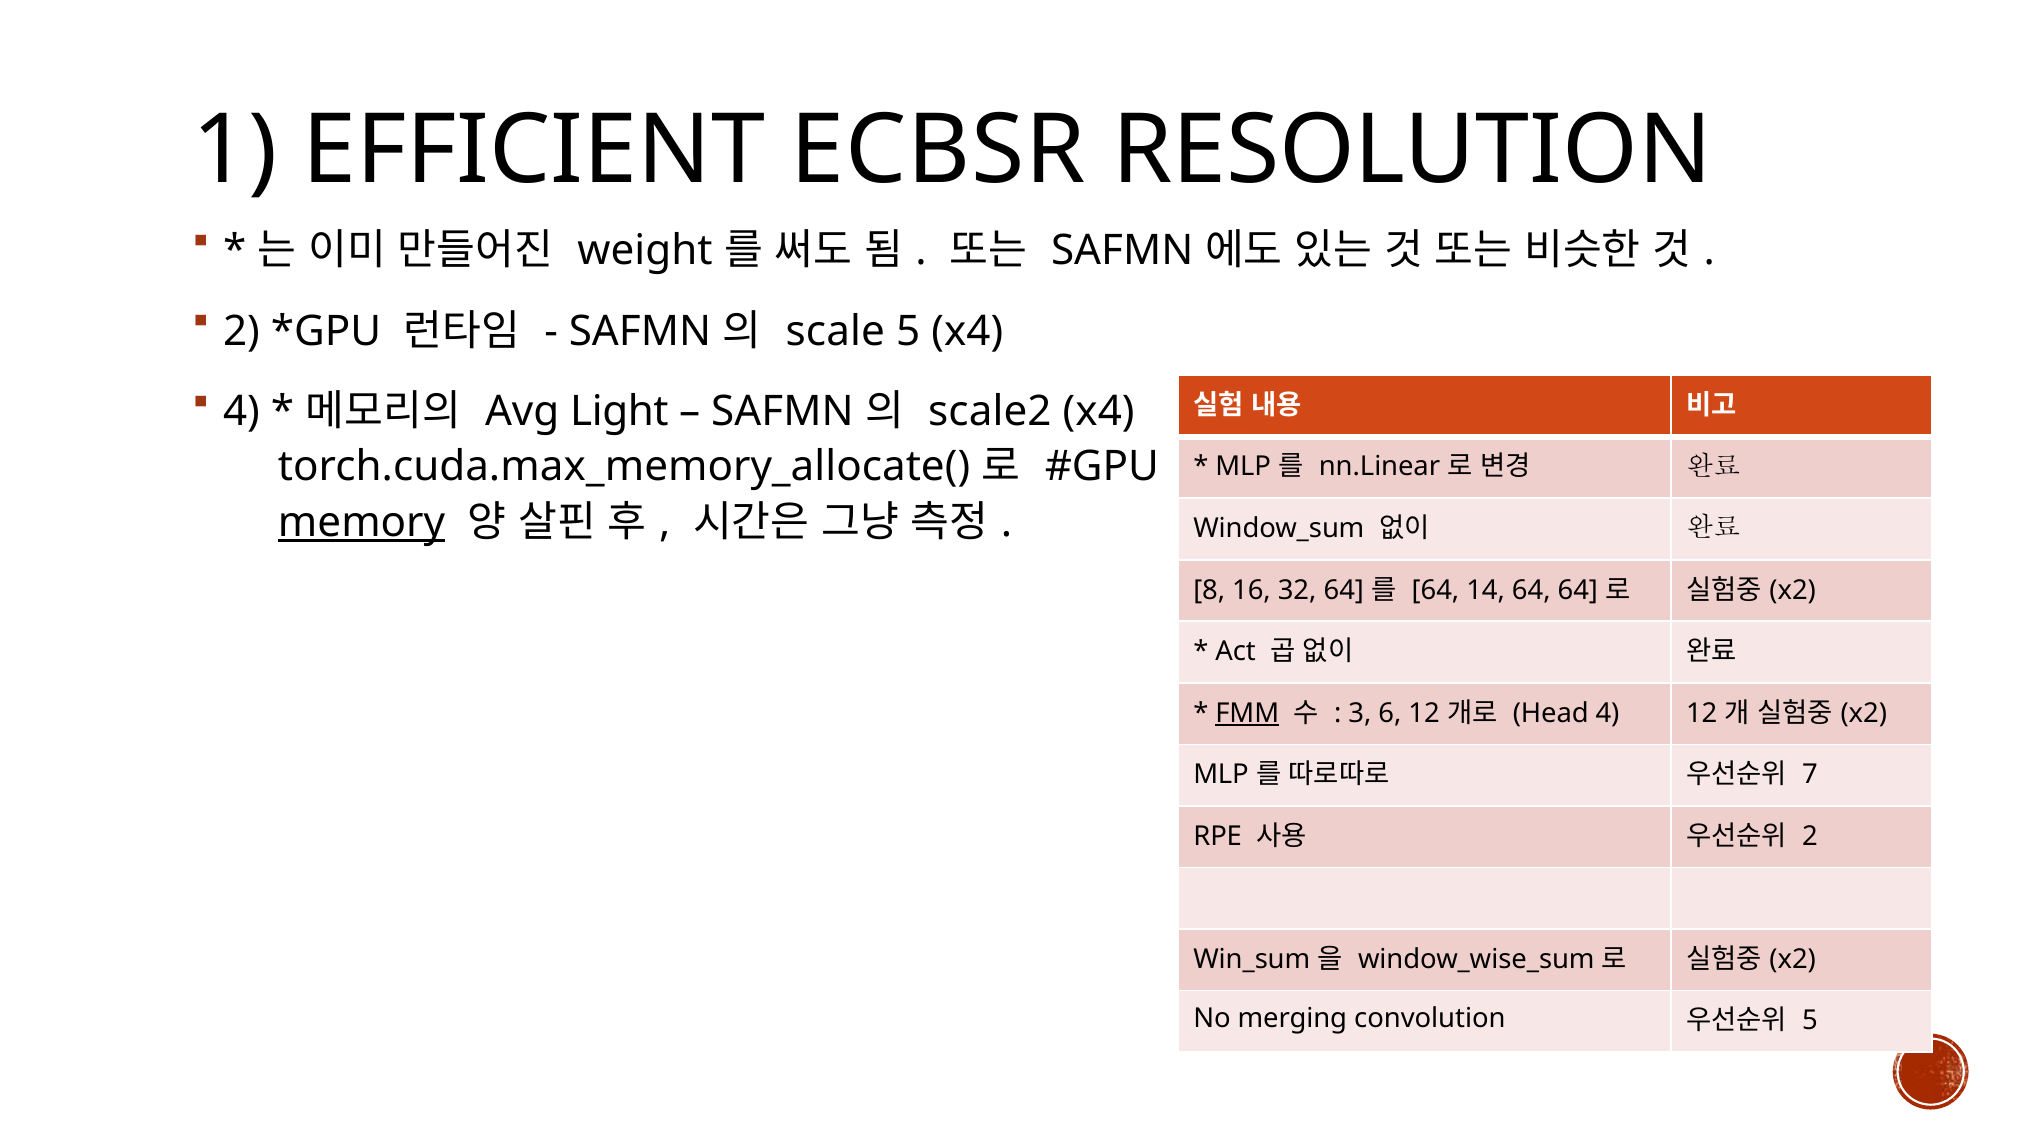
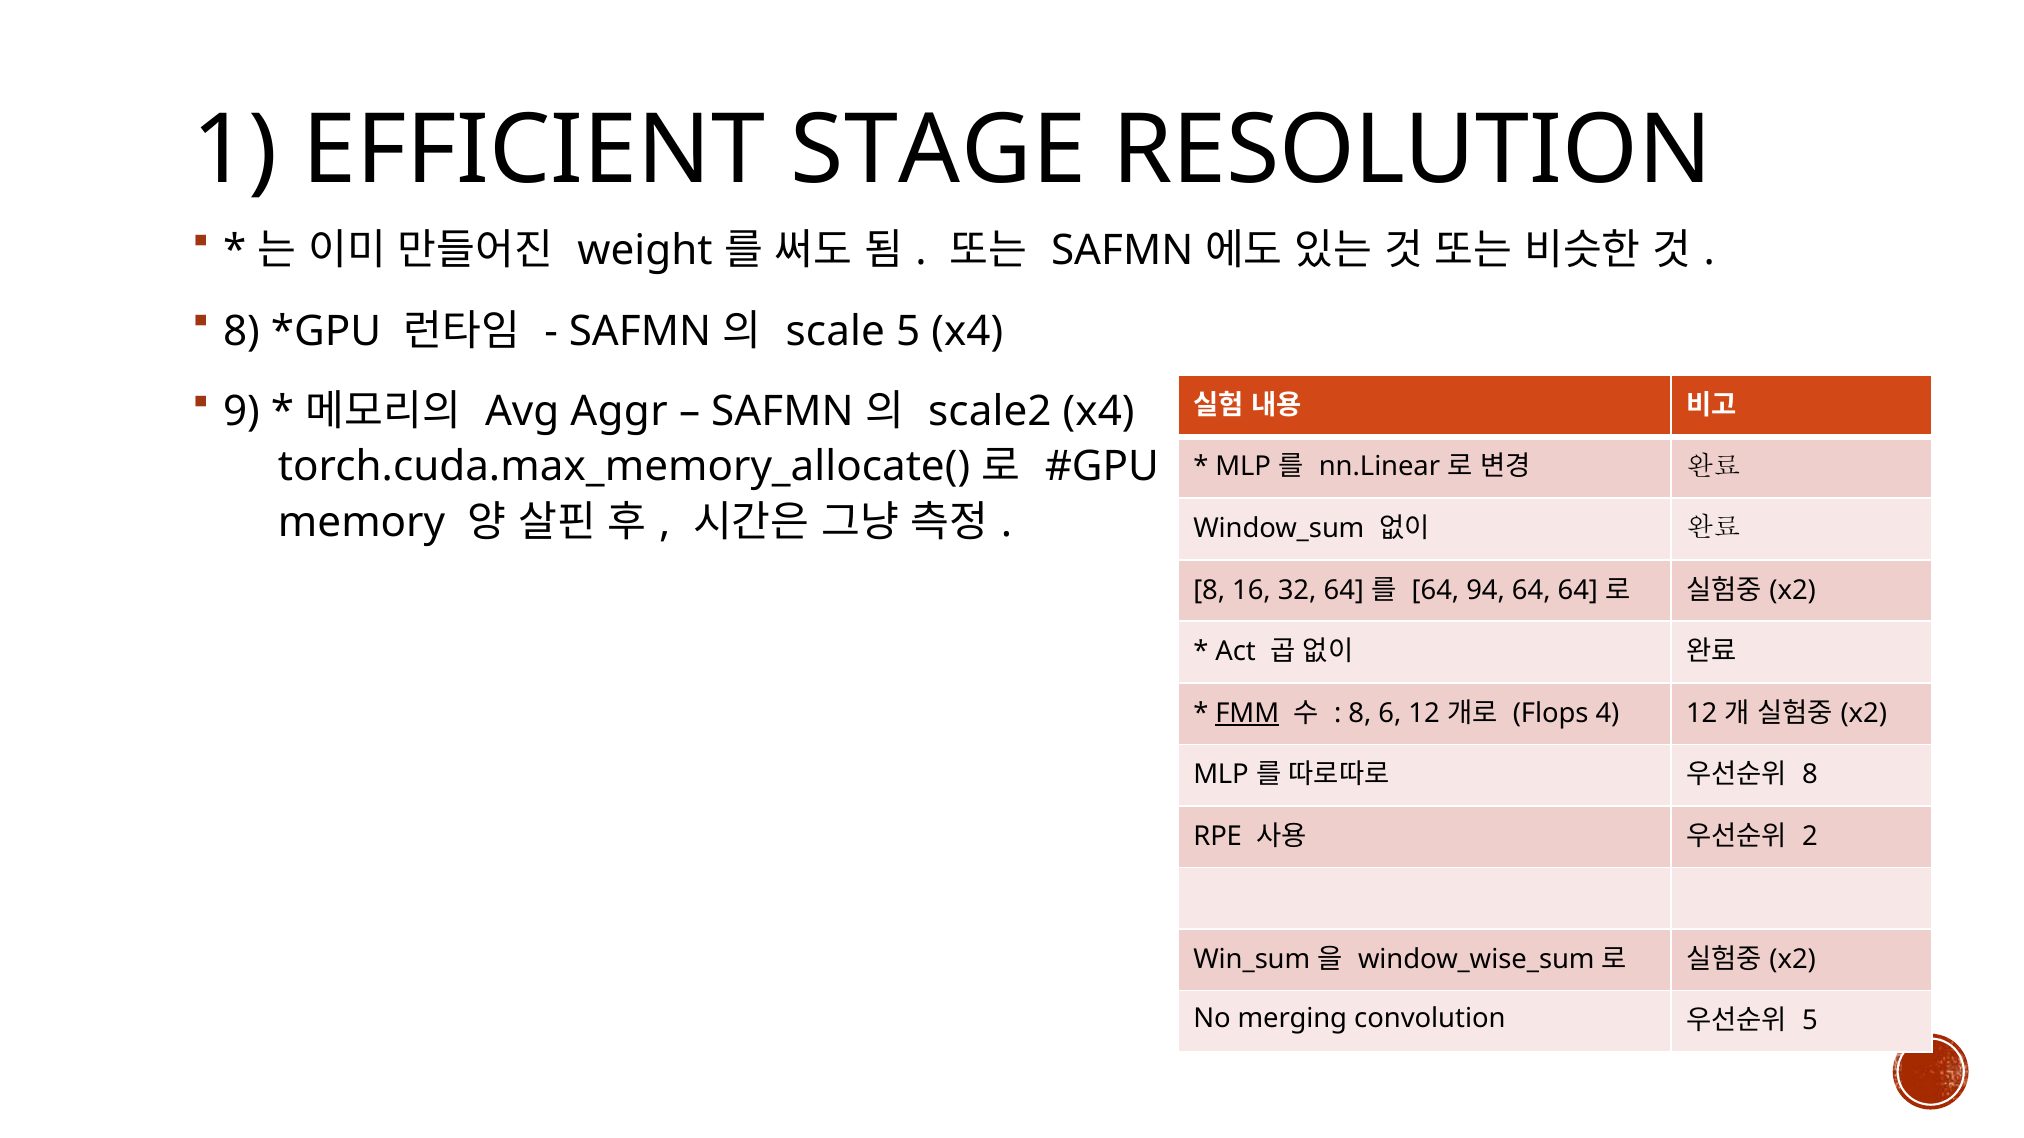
ECBSR: ECBSR -> STAGE
2 at (241, 331): 2 -> 8
4 at (241, 412): 4 -> 9
Light: Light -> Aggr
memory underline: present -> none
14: 14 -> 94
3 at (1360, 713): 3 -> 8
Head: Head -> Flops
7 at (1810, 775): 7 -> 8
